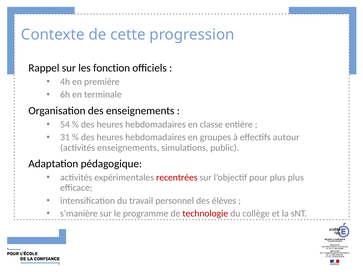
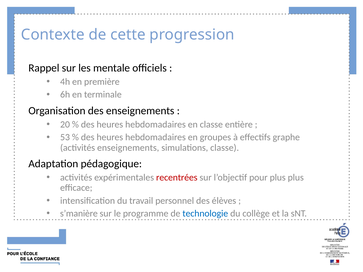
fonction: fonction -> mentale
54: 54 -> 20
31: 31 -> 53
autour: autour -> graphe
simulations public: public -> classe
technologie colour: red -> blue
